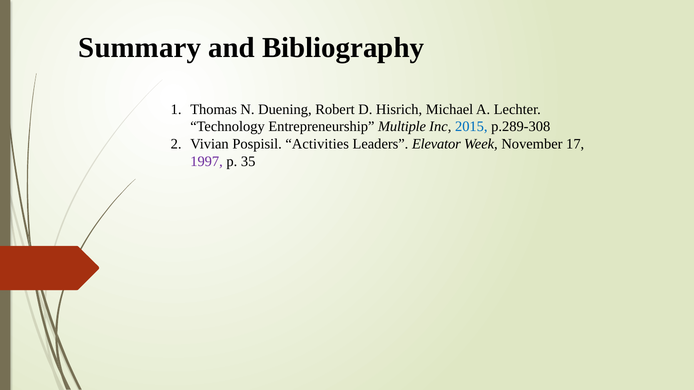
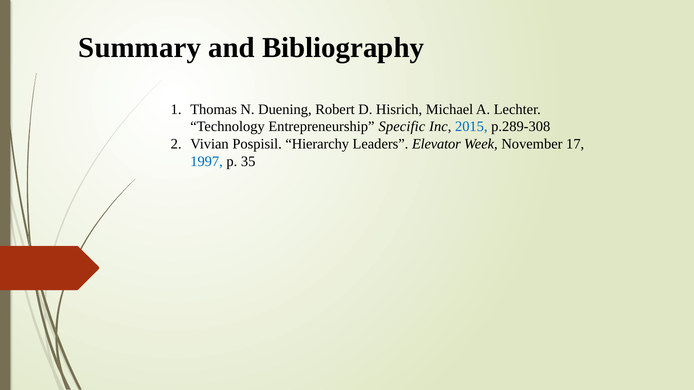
Multiple: Multiple -> Specific
Activities: Activities -> Hierarchy
1997 colour: purple -> blue
